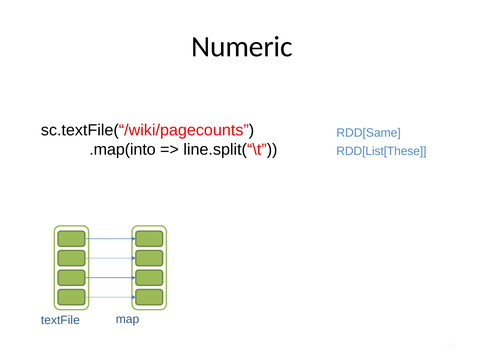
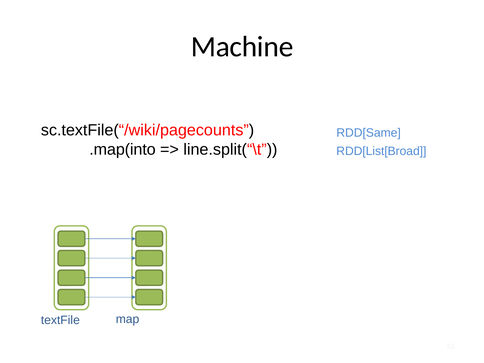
Numeric: Numeric -> Machine
RDD[List[These: RDD[List[These -> RDD[List[Broad
